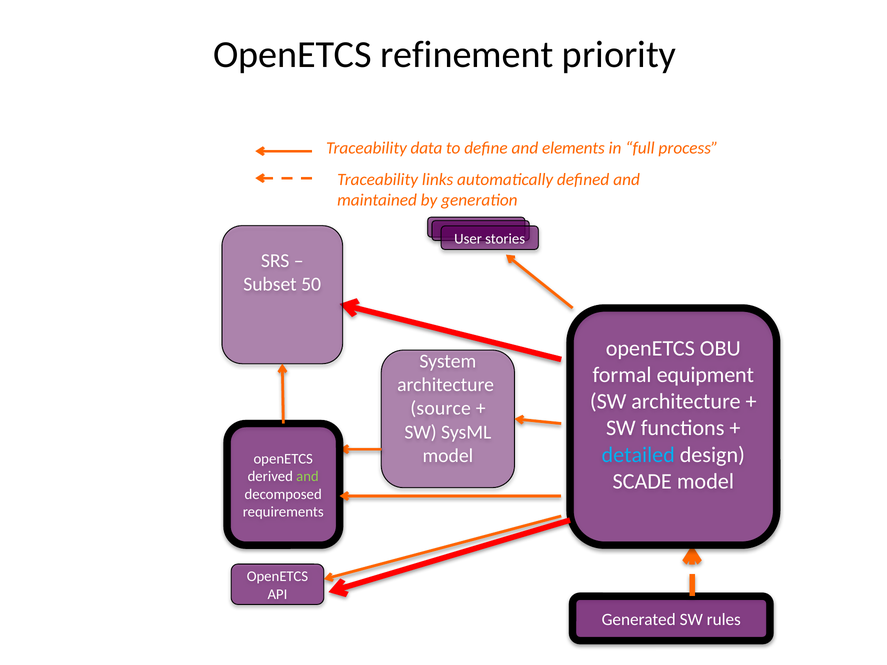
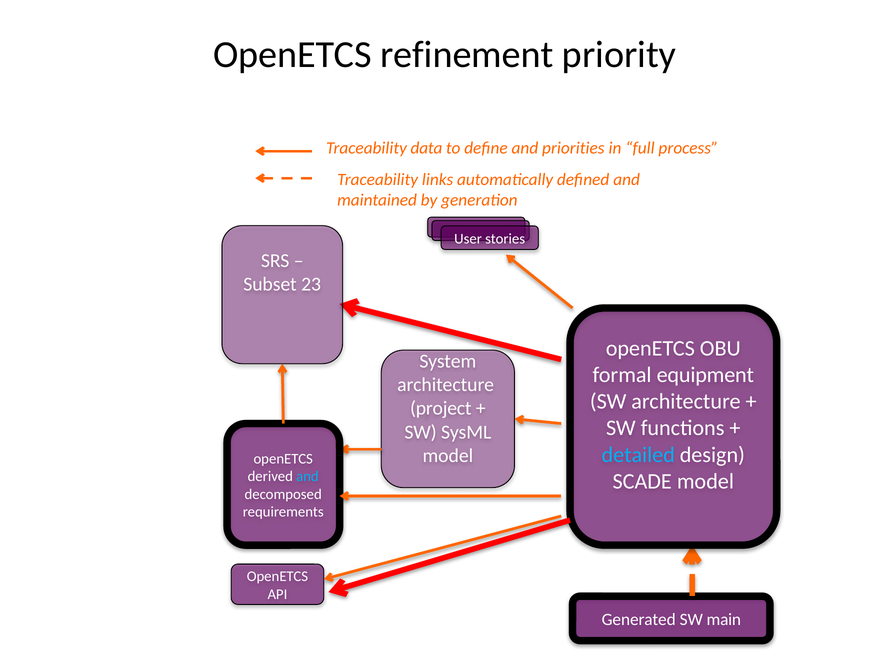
elements: elements -> priorities
50: 50 -> 23
source: source -> project
and at (307, 477) colour: light green -> light blue
rules: rules -> main
